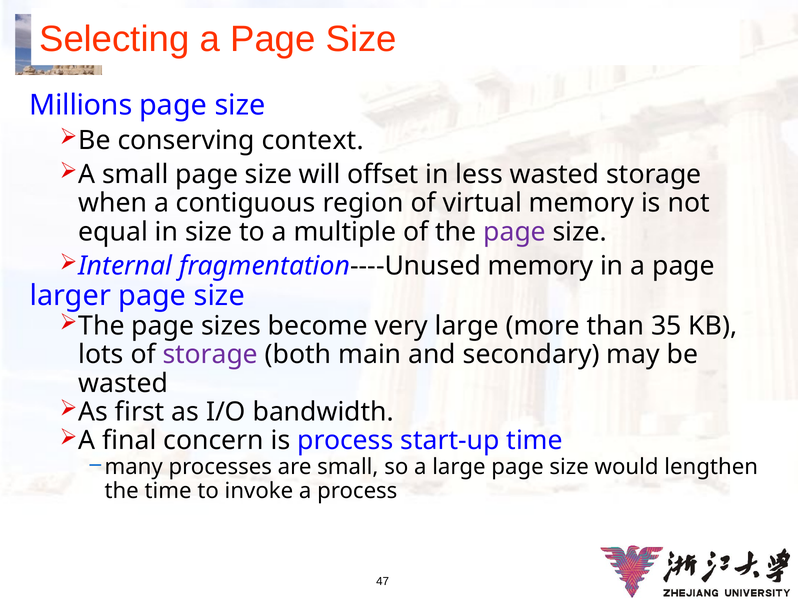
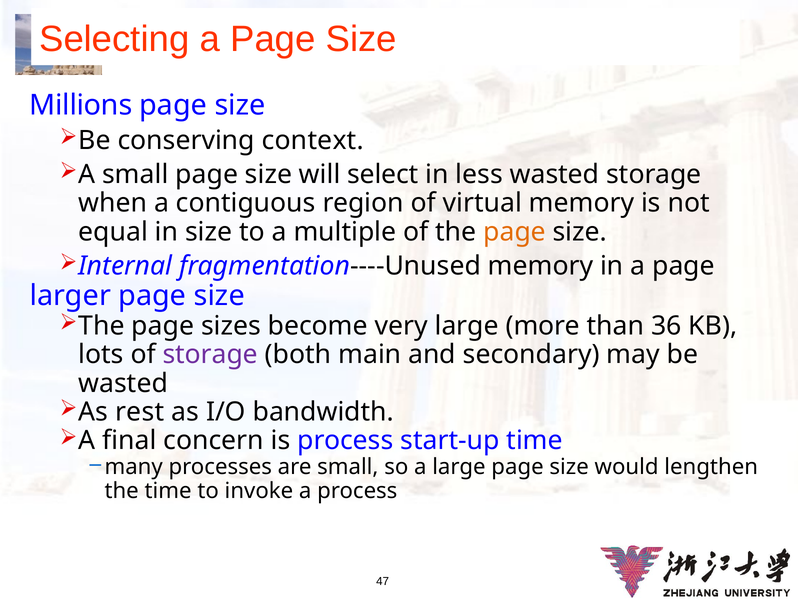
offset: offset -> select
page at (515, 232) colour: purple -> orange
35: 35 -> 36
first: first -> rest
